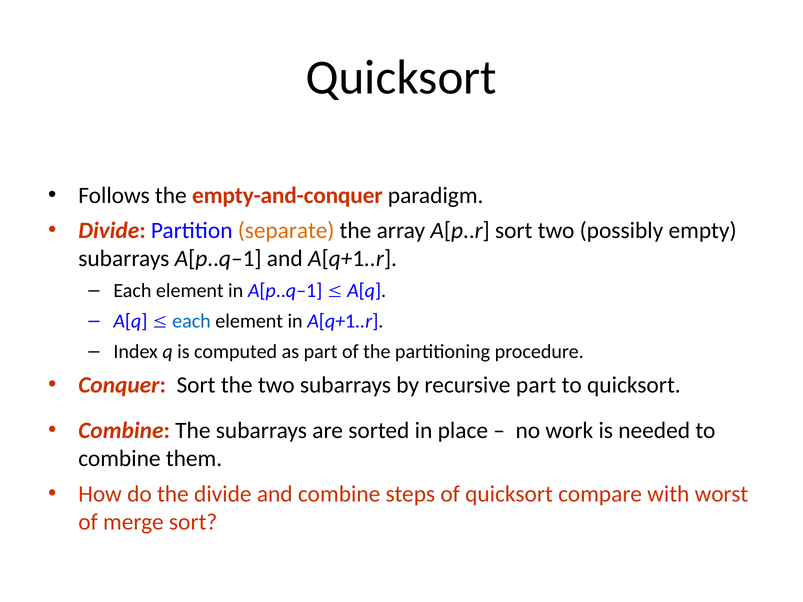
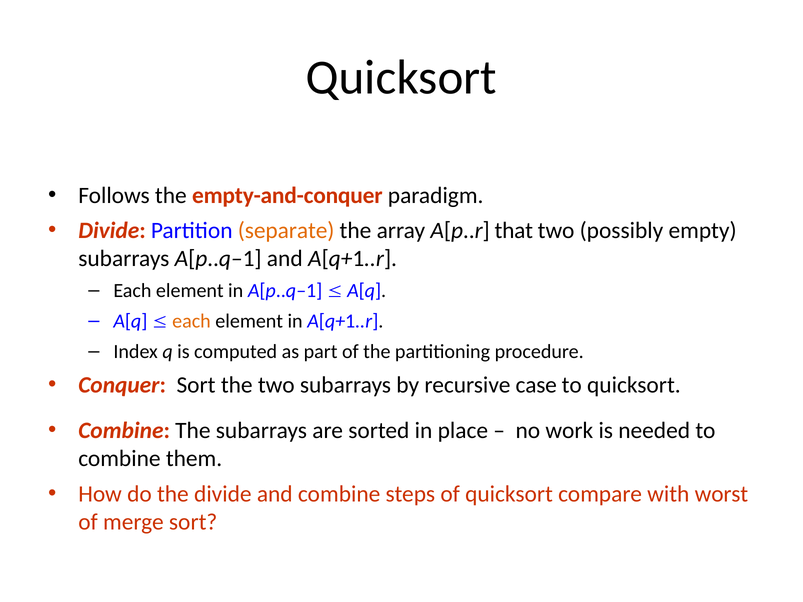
A[p..r sort: sort -> that
each at (191, 321) colour: blue -> orange
recursive part: part -> case
